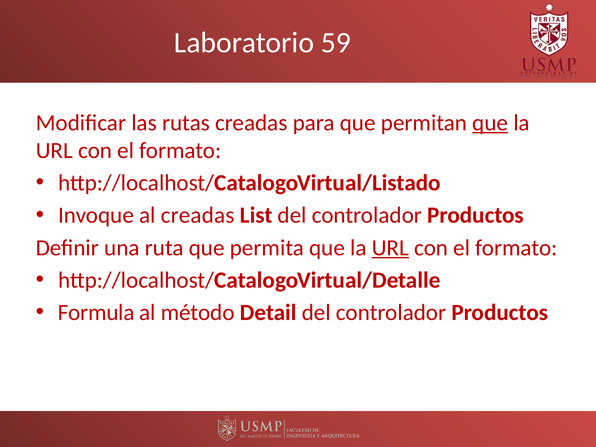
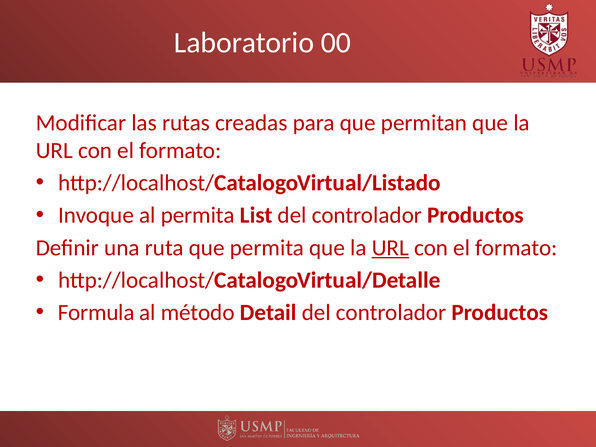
59: 59 -> 00
que at (490, 123) underline: present -> none
al creadas: creadas -> permita
